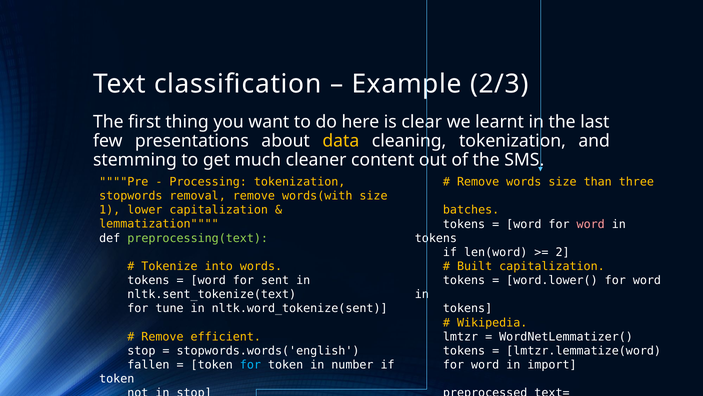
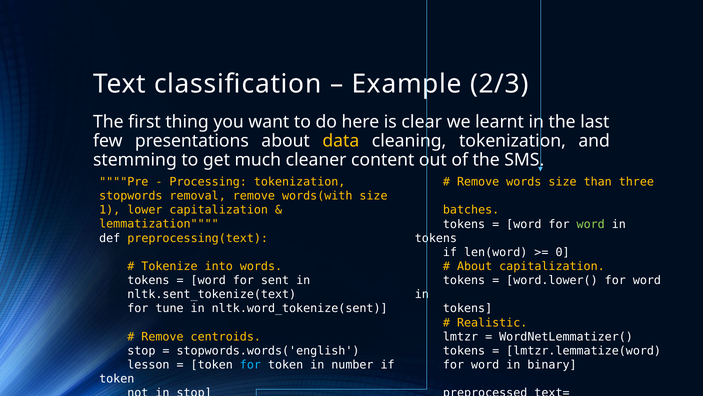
word at (591, 224) colour: pink -> light green
preprocessing(text colour: light green -> yellow
2: 2 -> 0
Built at (475, 266): Built -> About
Wikipedia: Wikipedia -> Realistic
efficient: efficient -> centroids
fallen: fallen -> lesson
import: import -> binary
